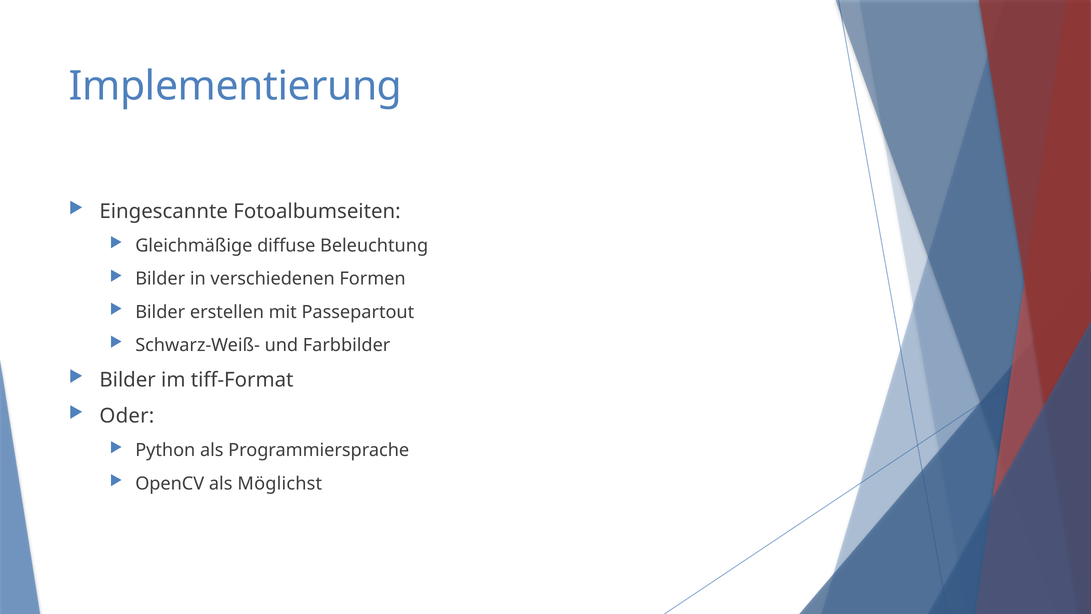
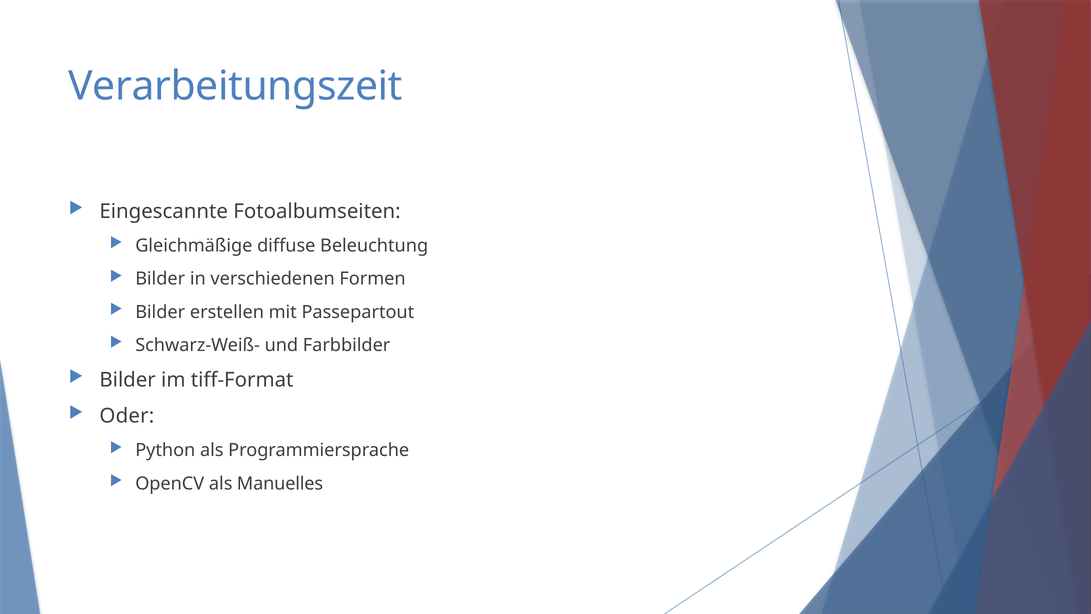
Implementierung: Implementierung -> Verarbeitungszeit
Möglichst: Möglichst -> Manuelles
